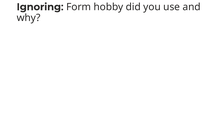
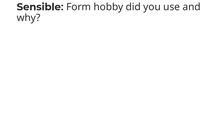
Ignoring: Ignoring -> Sensible
